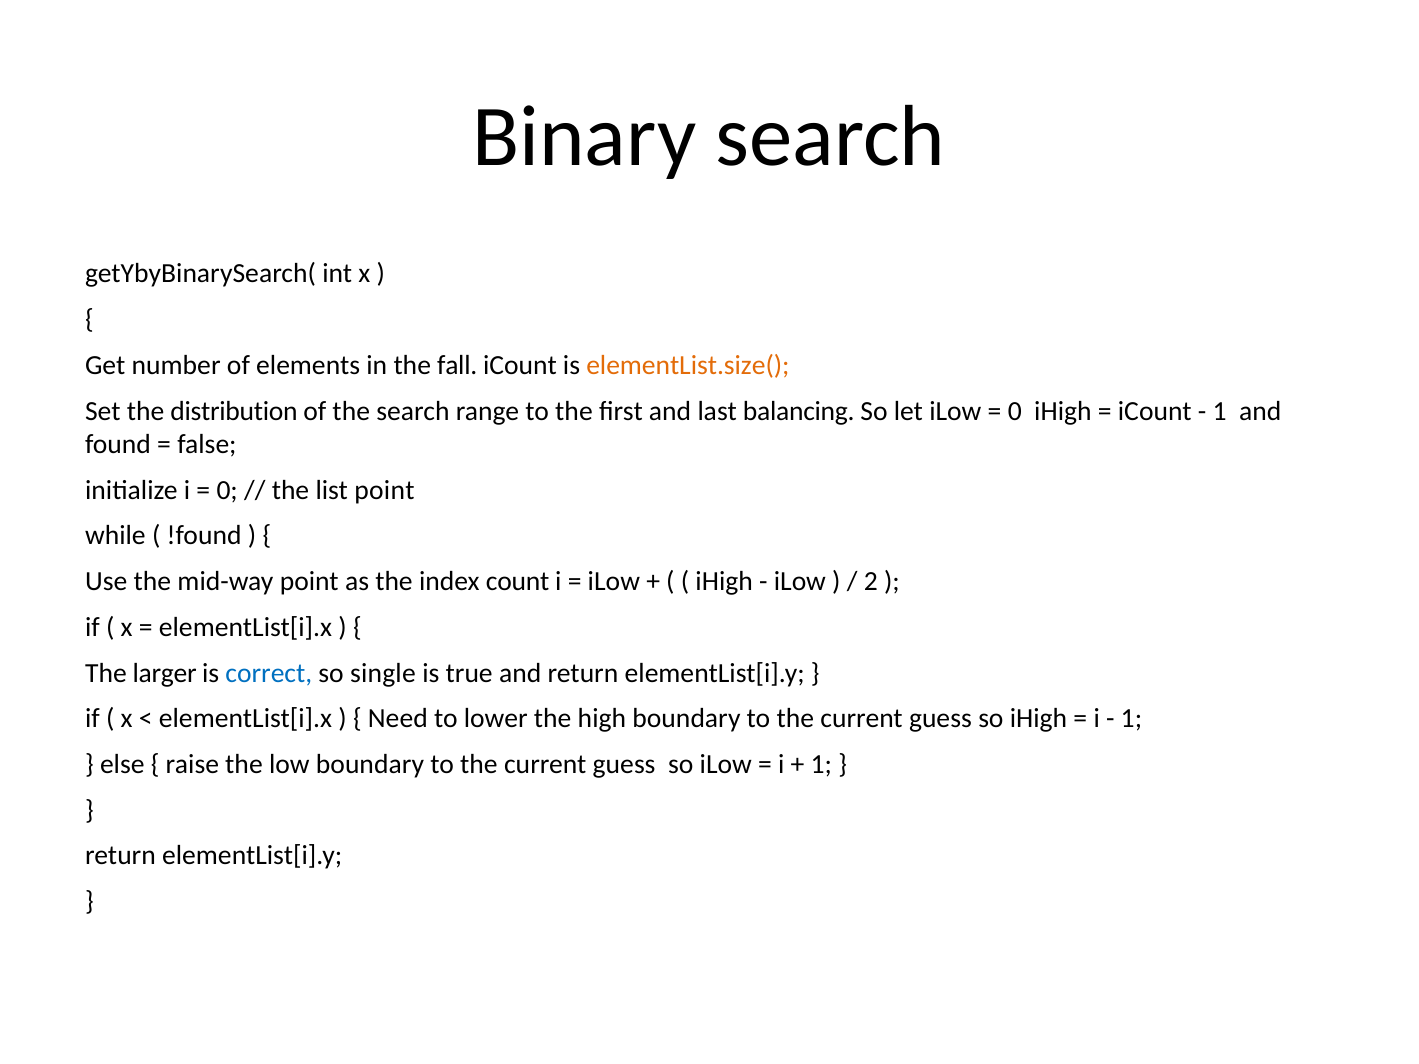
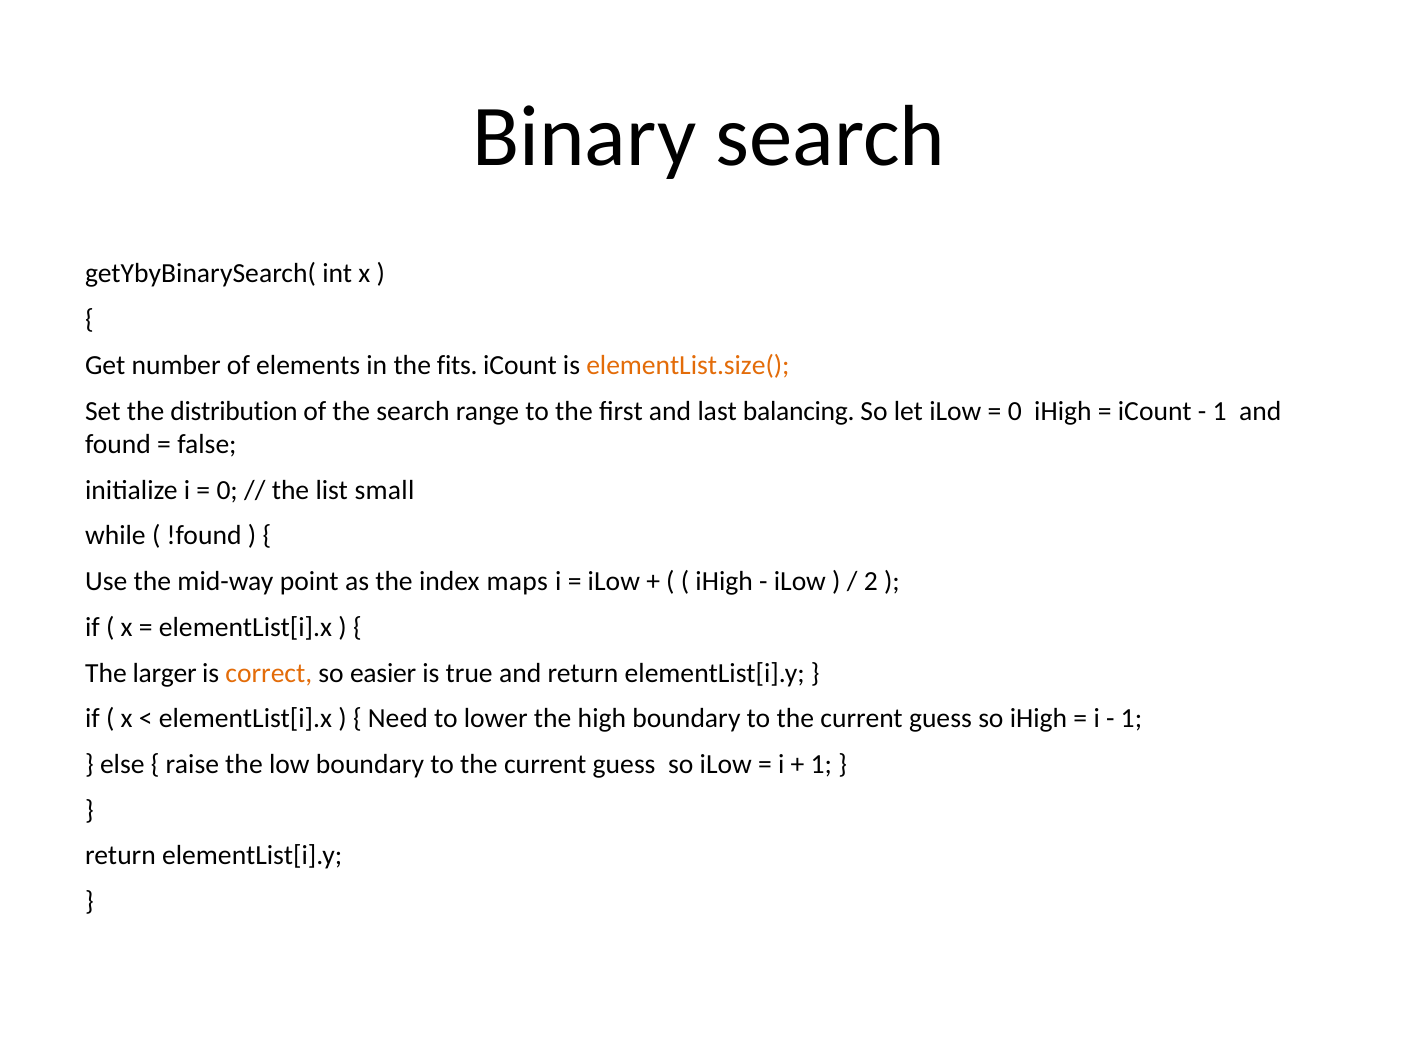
fall: fall -> fits
list point: point -> small
count: count -> maps
correct colour: blue -> orange
single: single -> easier
